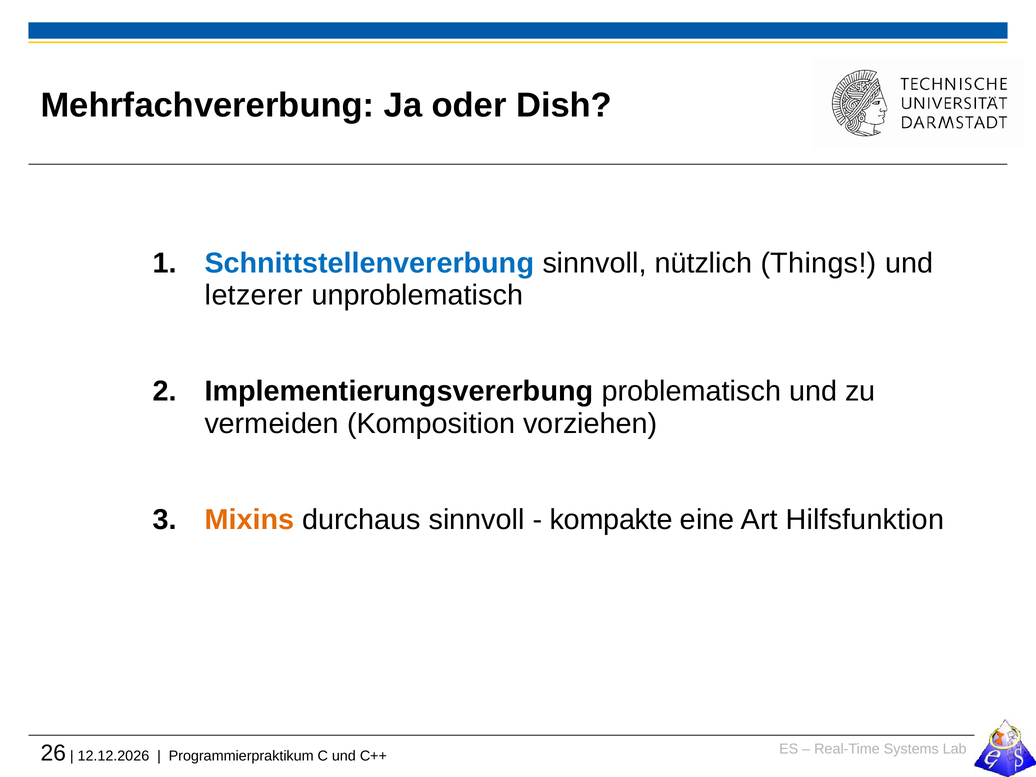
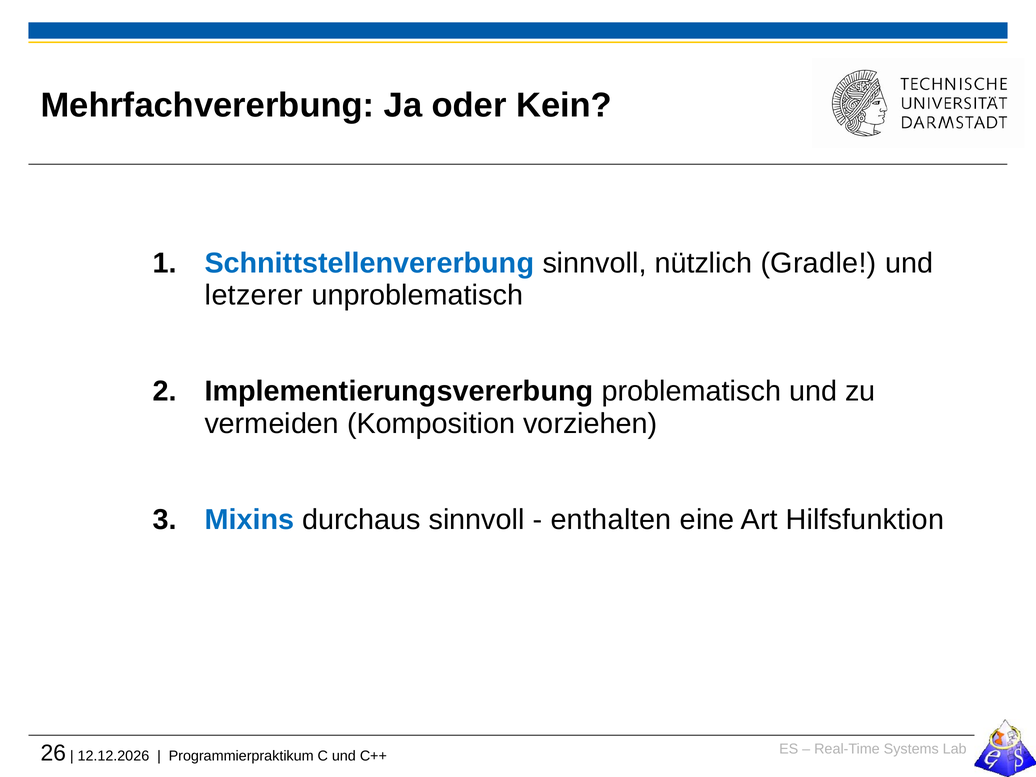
Dish: Dish -> Kein
Things: Things -> Gradle
Mixins colour: orange -> blue
kompakte: kompakte -> enthalten
